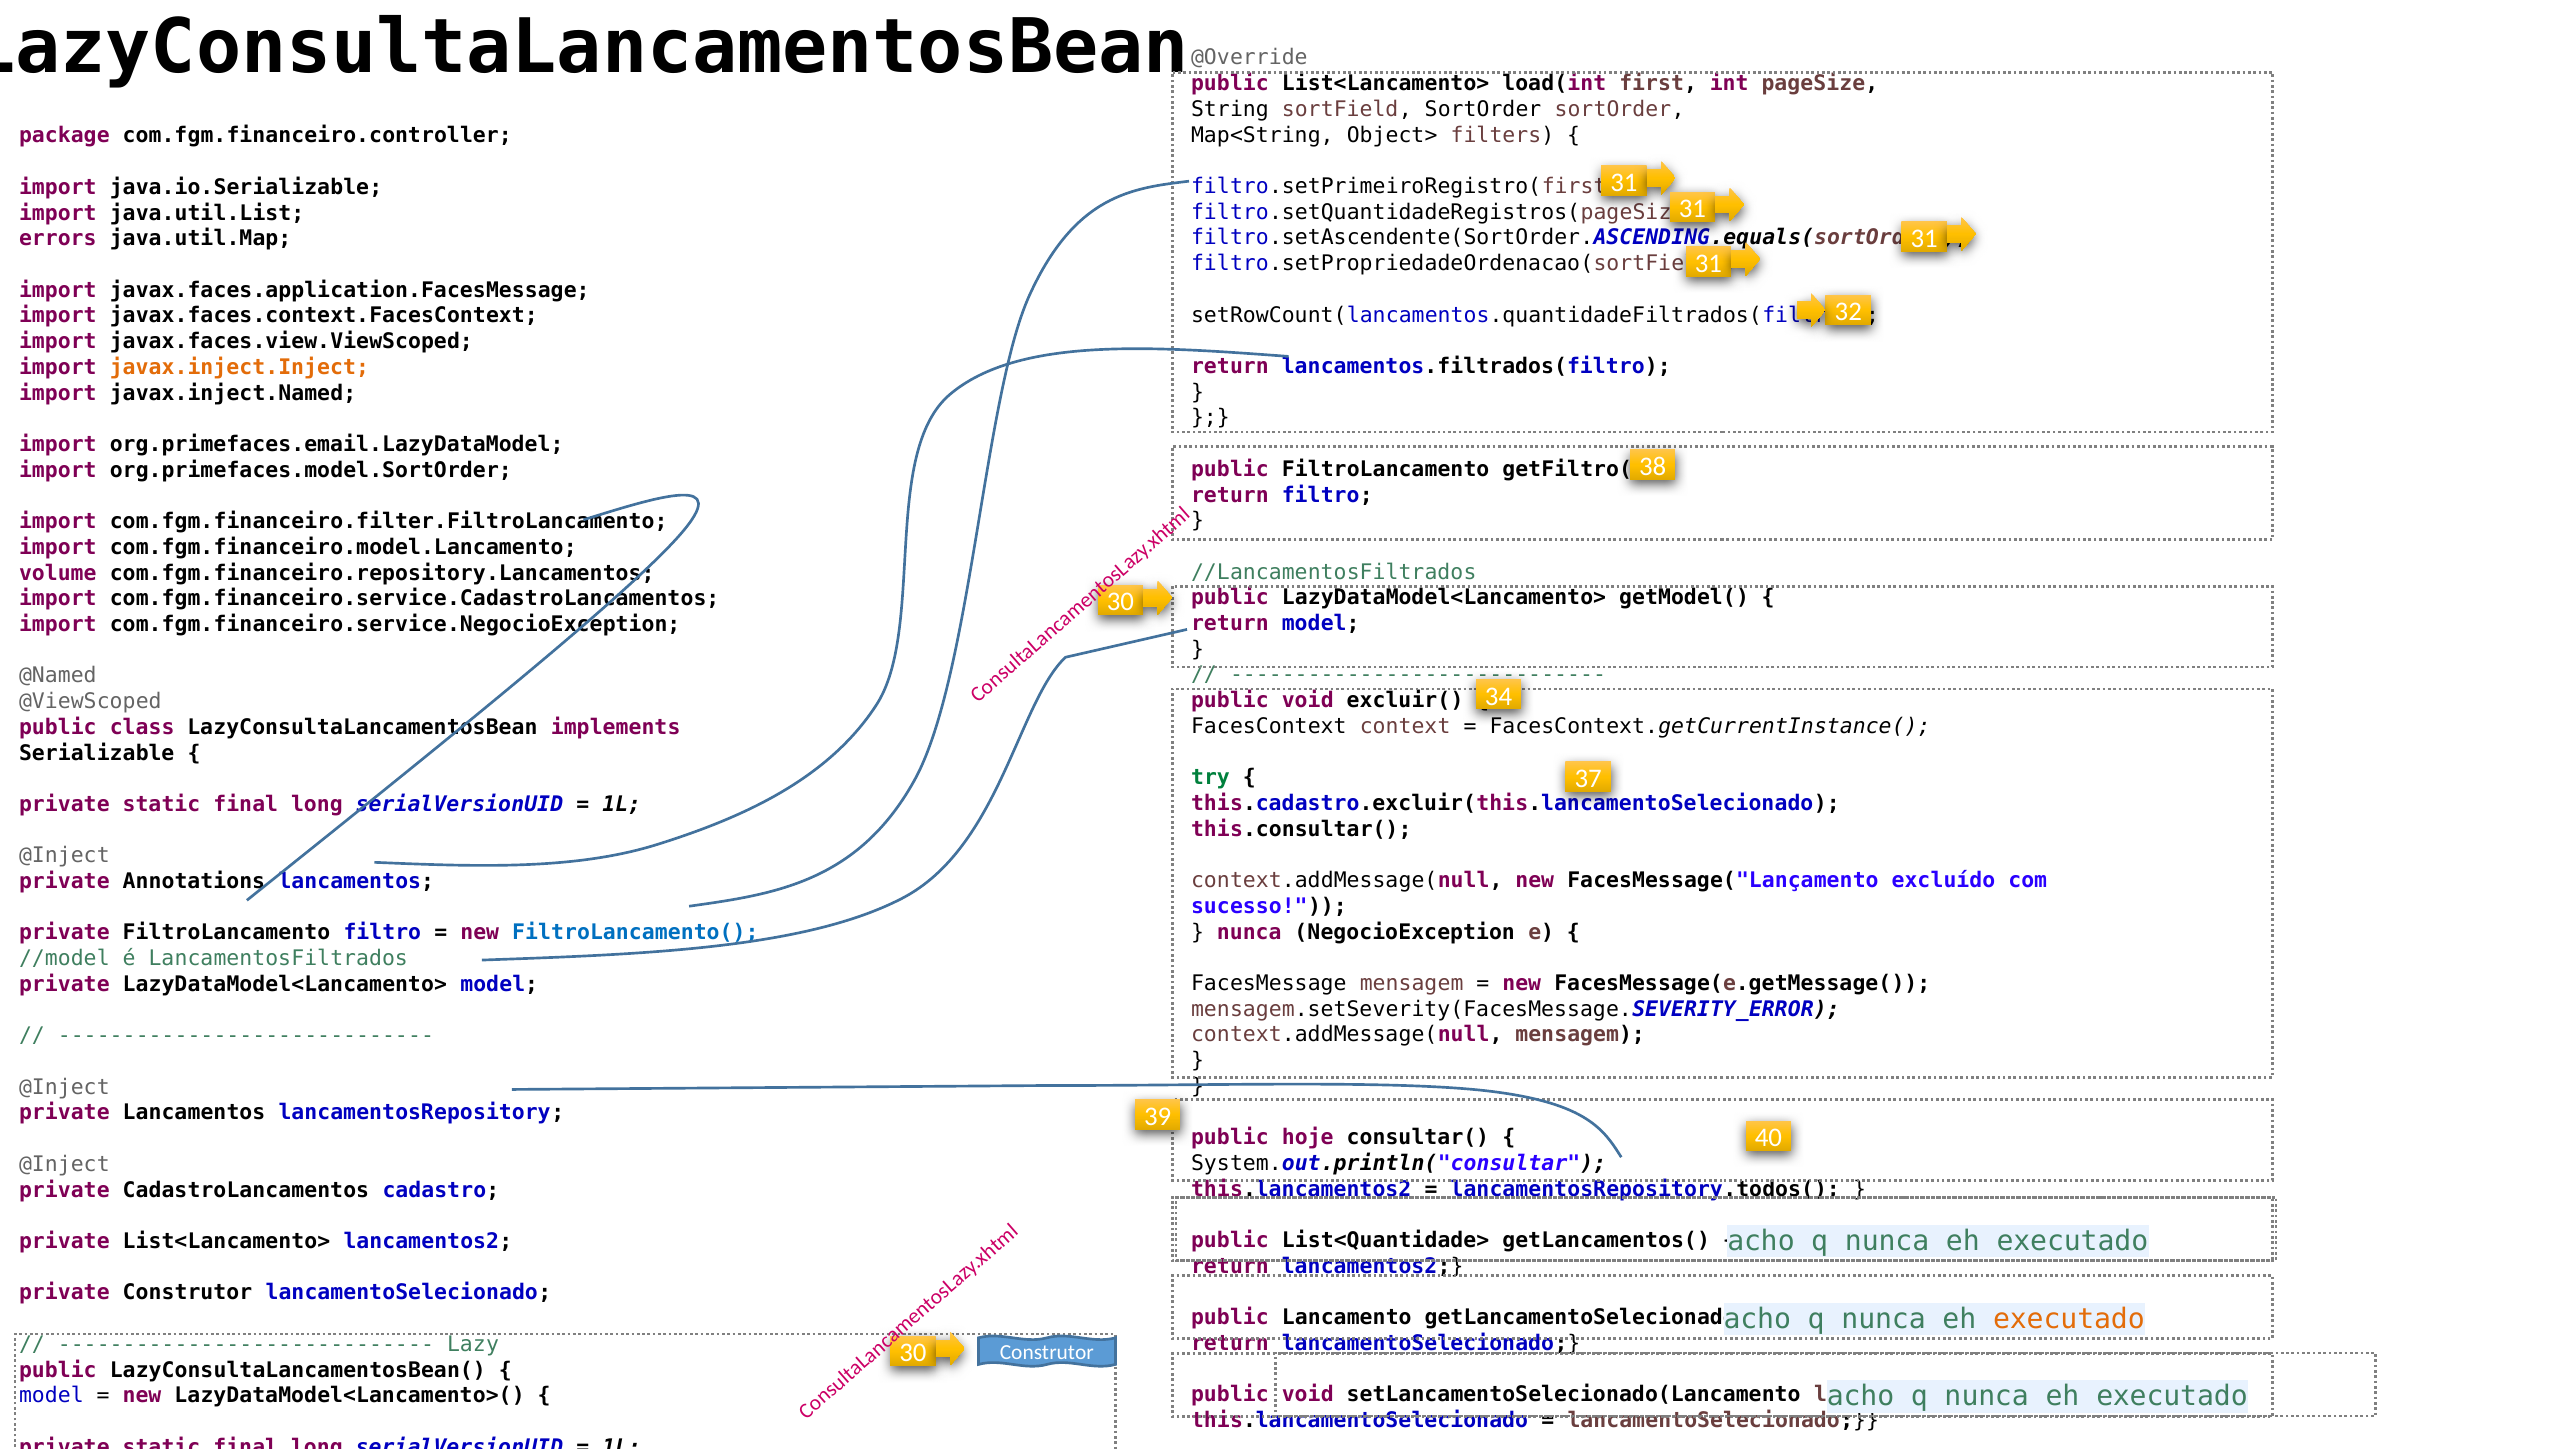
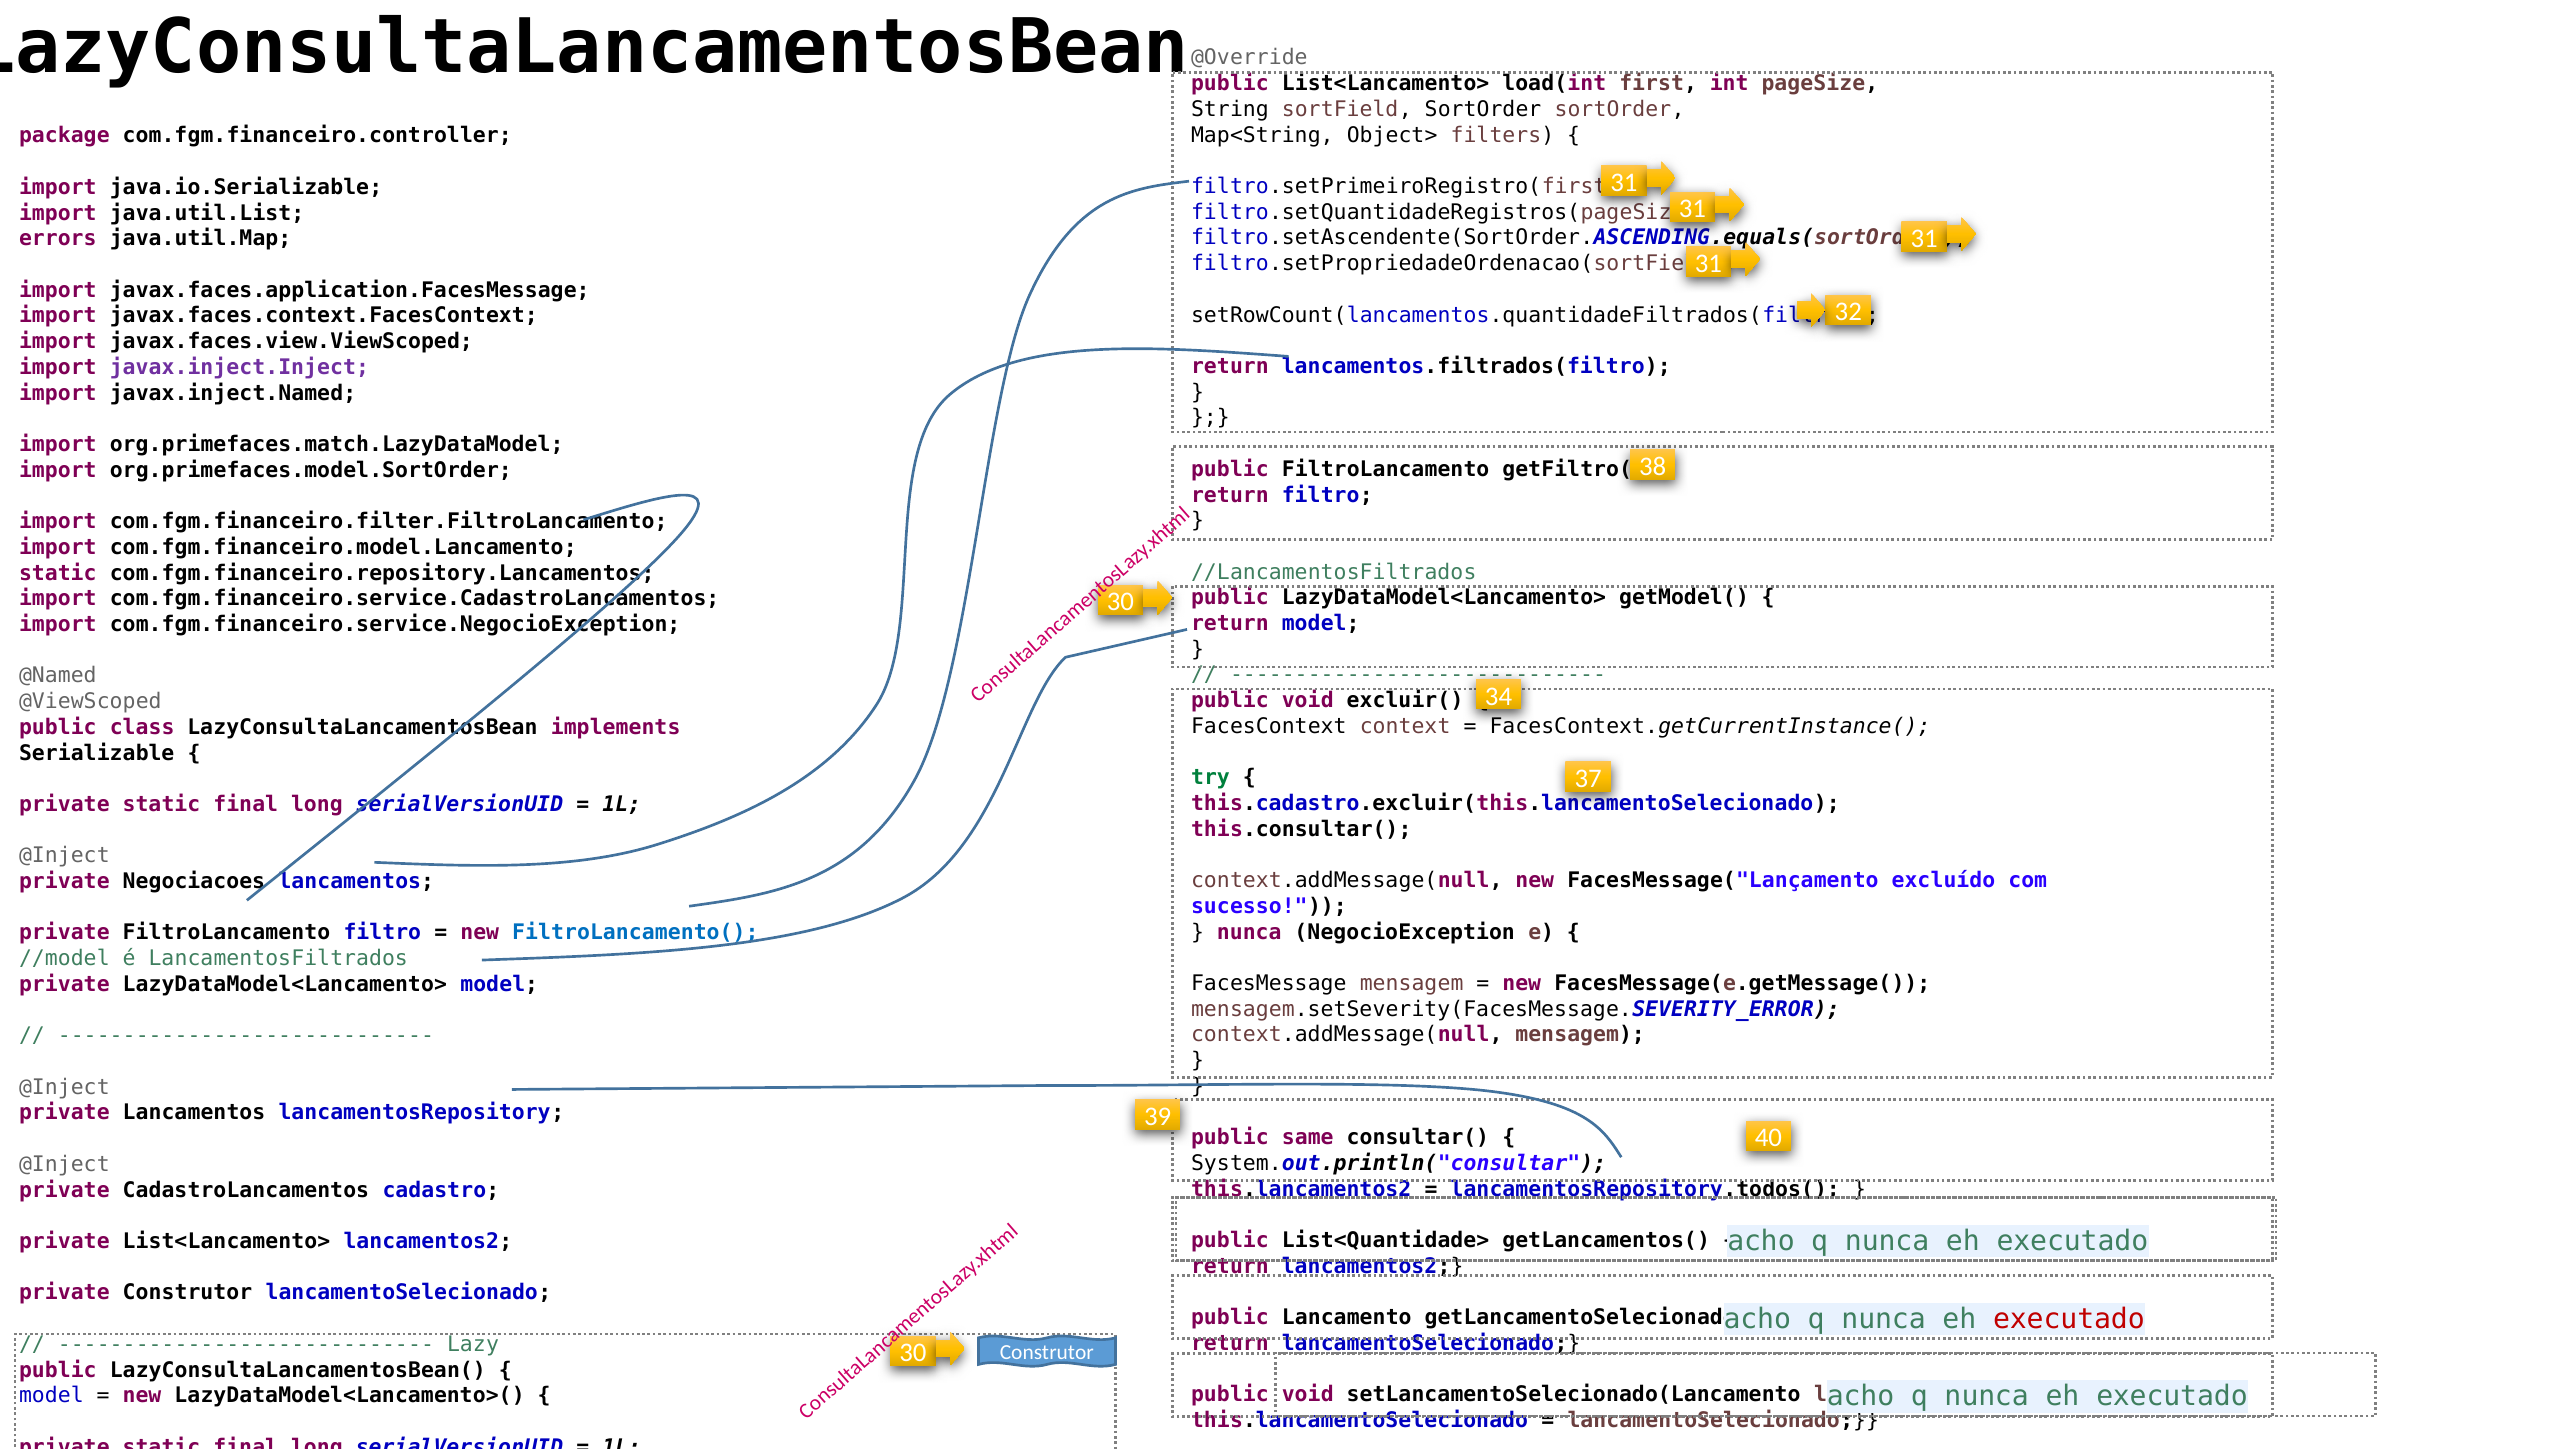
javax.inject.Inject colour: orange -> purple
org.primefaces.email.LazyDataModel: org.primefaces.email.LazyDataModel -> org.primefaces.match.LazyDataModel
volume at (58, 573): volume -> static
Annotations: Annotations -> Negociacoes
hoje: hoje -> same
executado at (2069, 1319) colour: orange -> red
